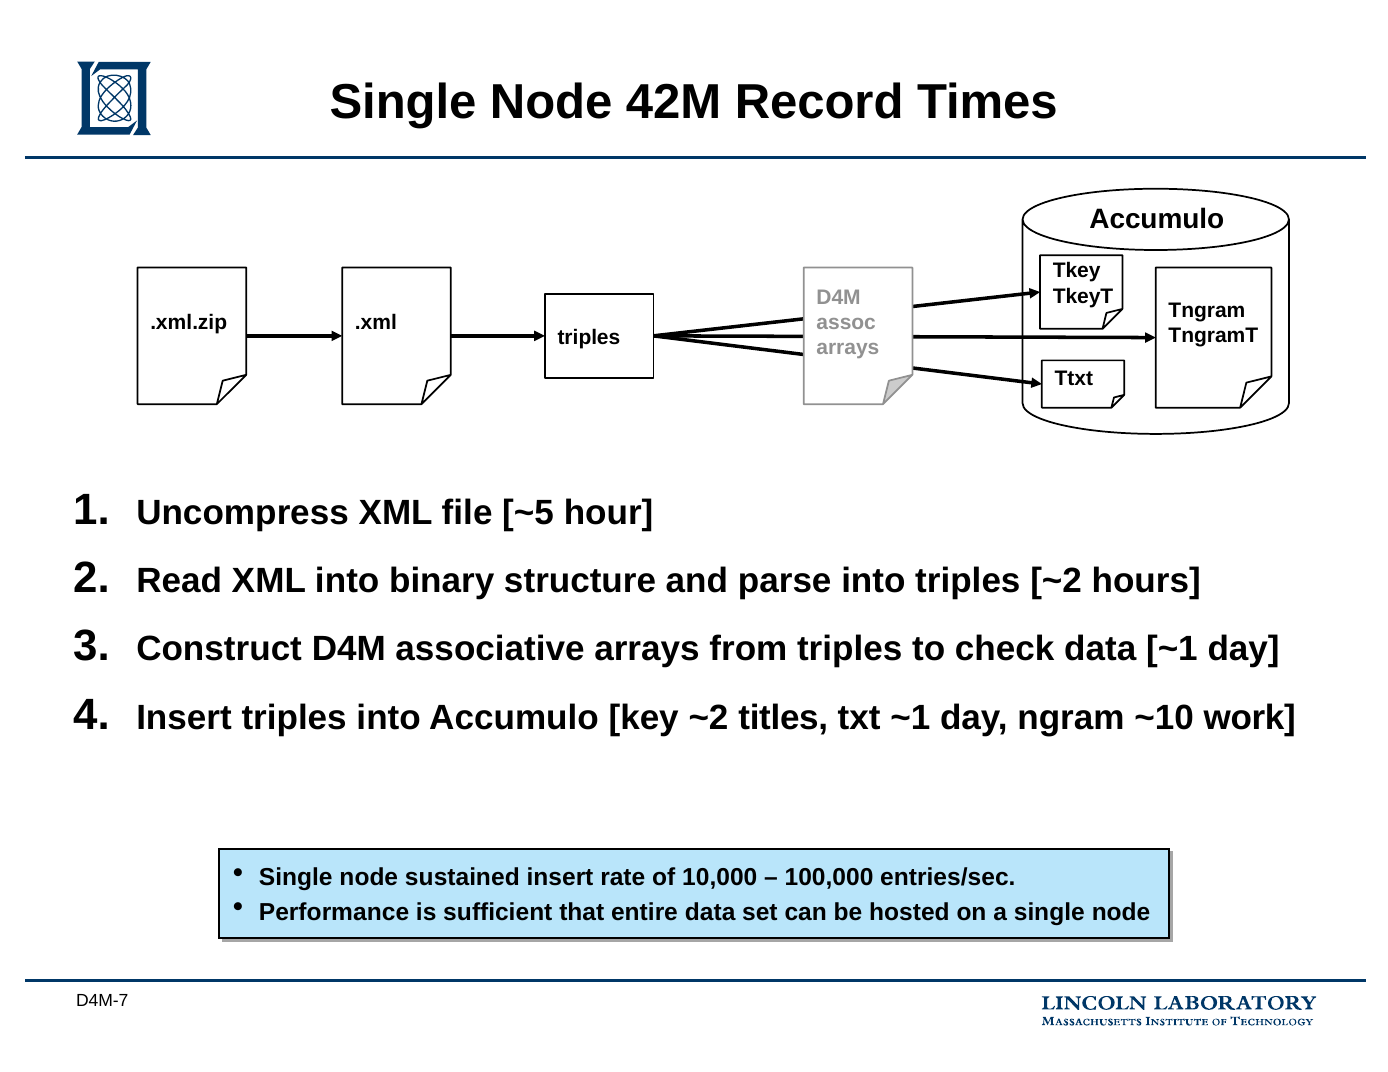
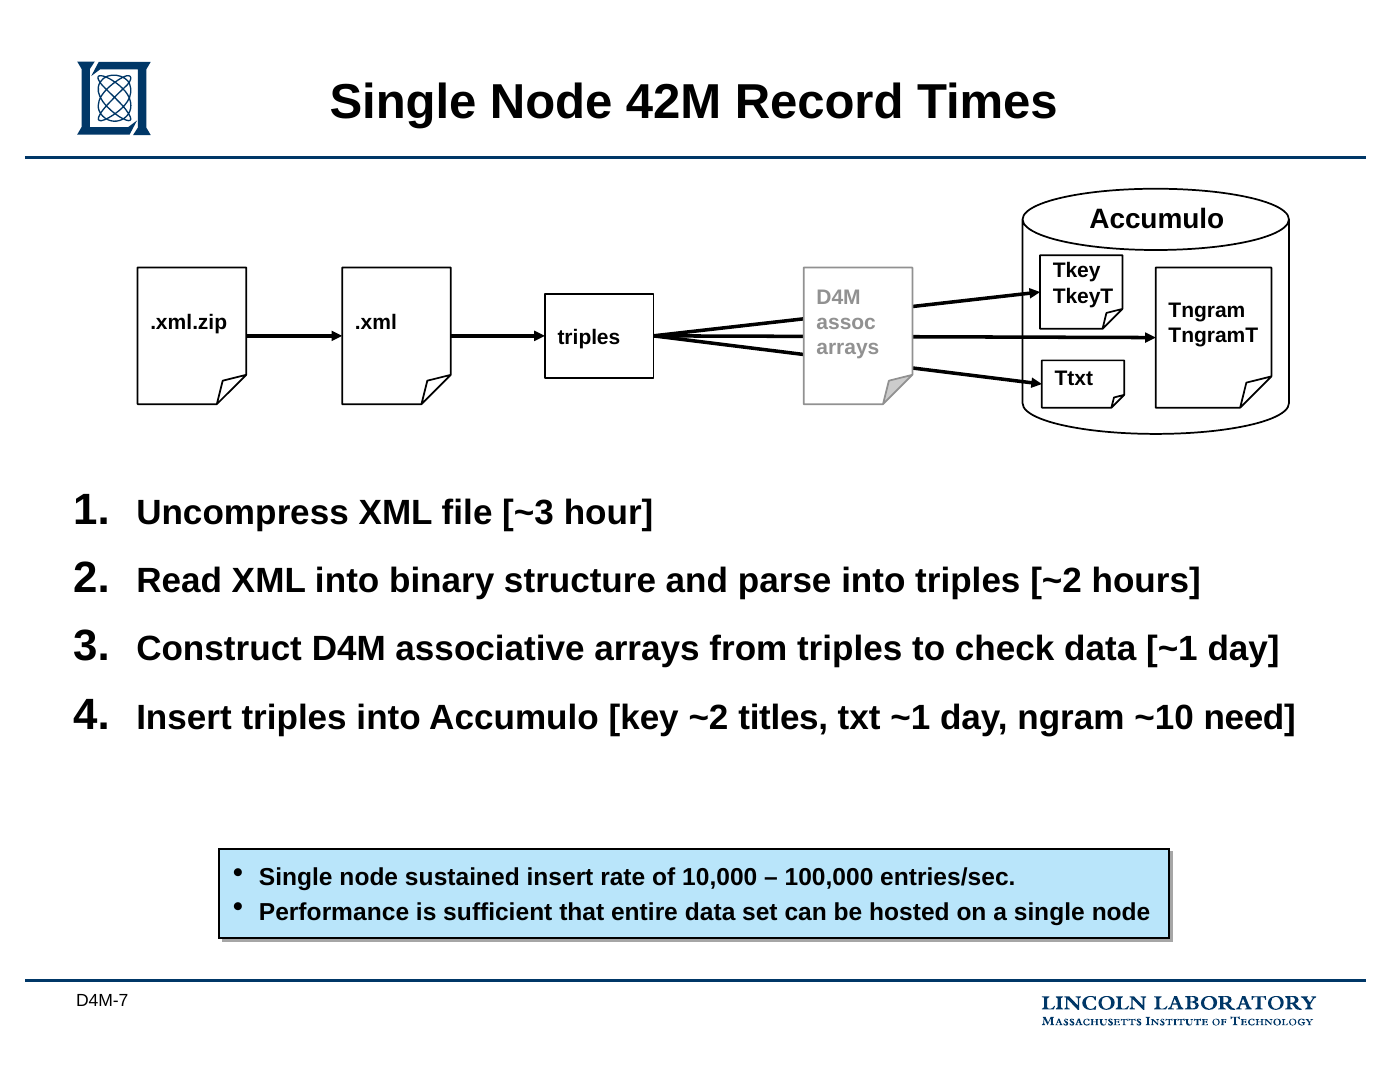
~5: ~5 -> ~3
work: work -> need
